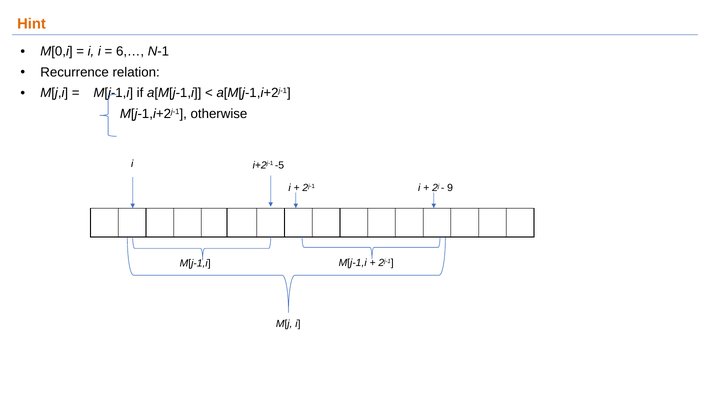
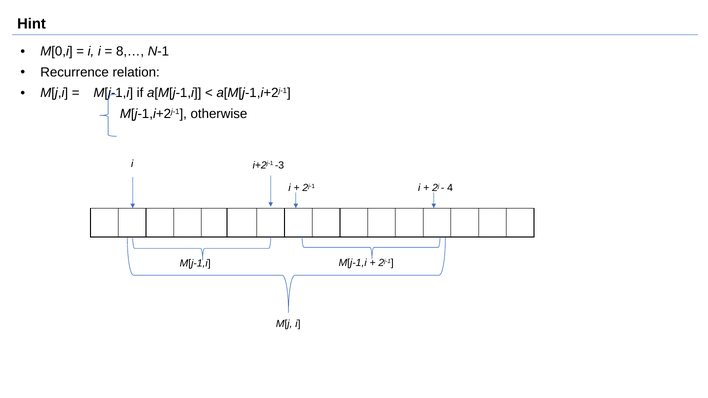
Hint colour: orange -> black
6,…: 6,… -> 8,…
-5: -5 -> -3
9: 9 -> 4
